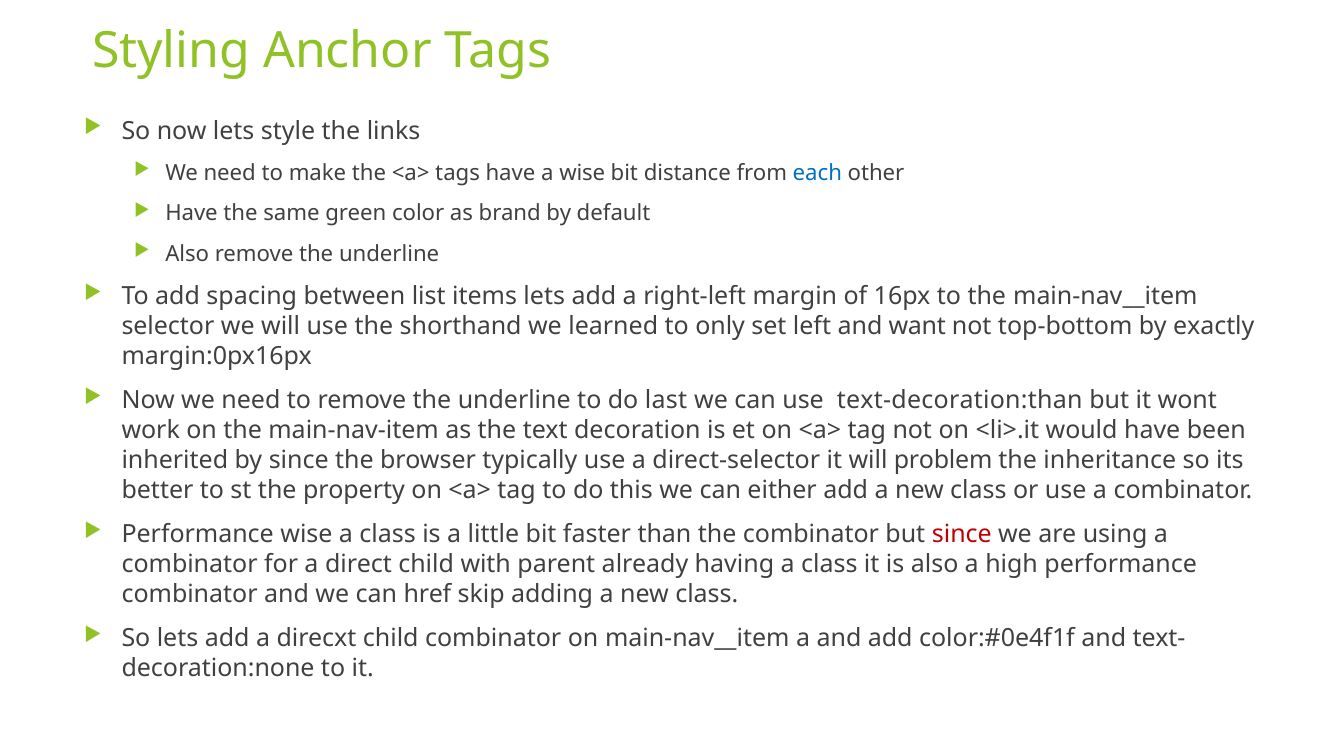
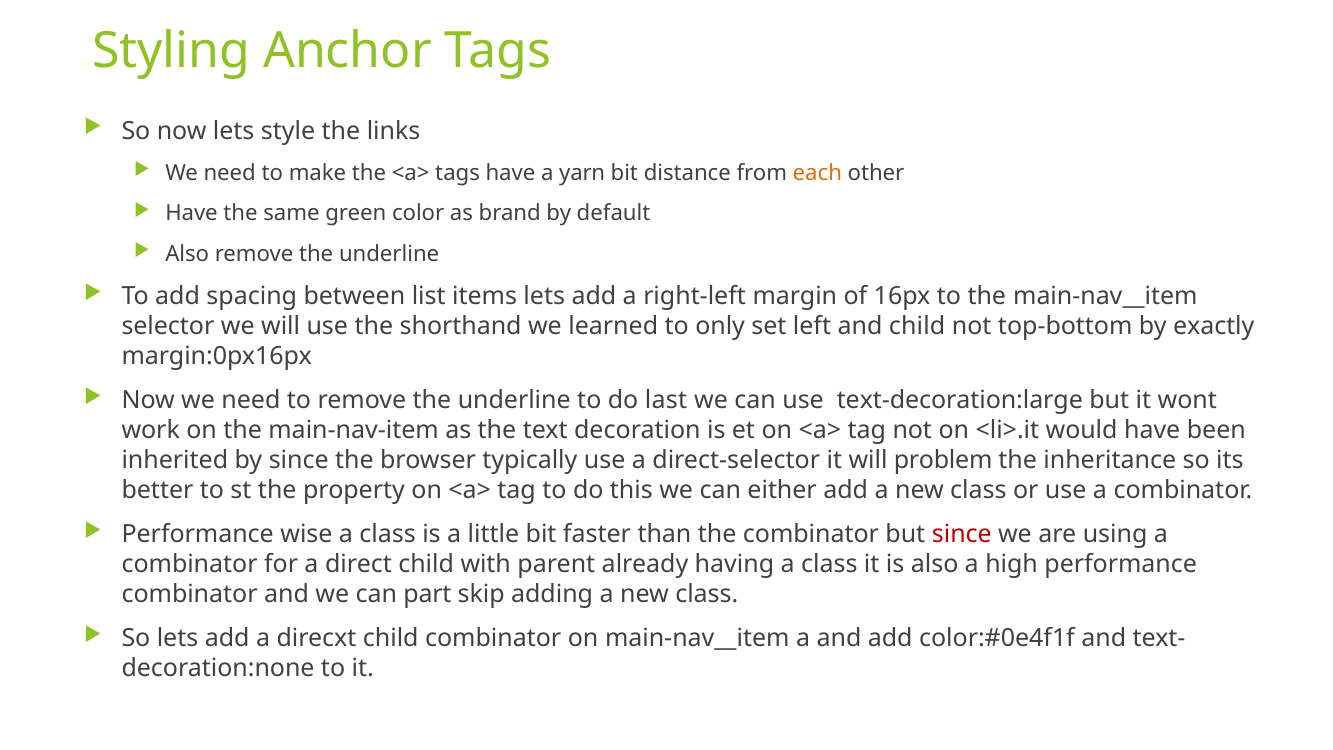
a wise: wise -> yarn
each colour: blue -> orange
and want: want -> child
text-decoration:than: text-decoration:than -> text-decoration:large
href: href -> part
